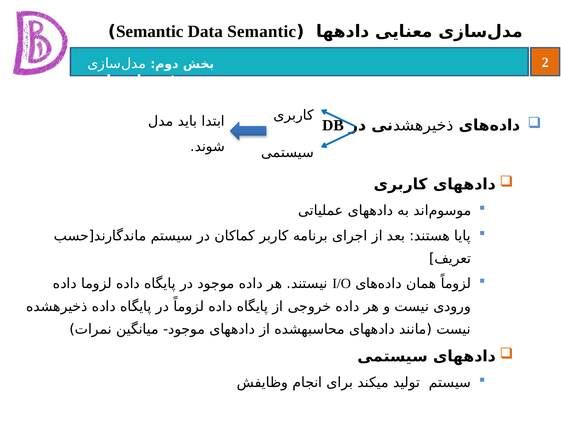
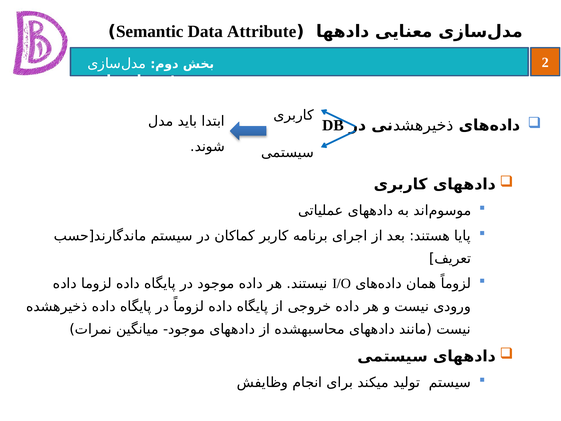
Data Semantic: Semantic -> Attribute
